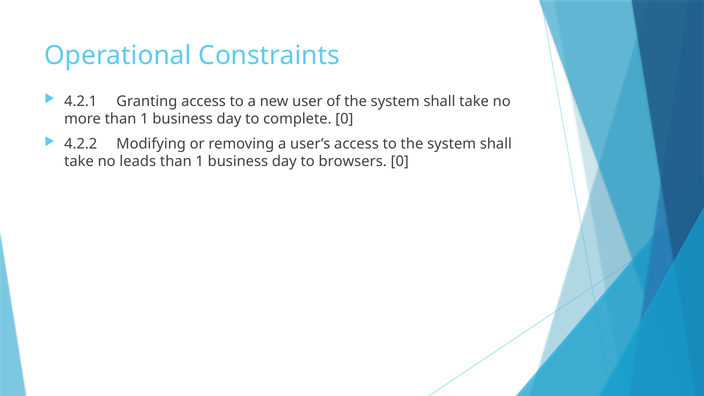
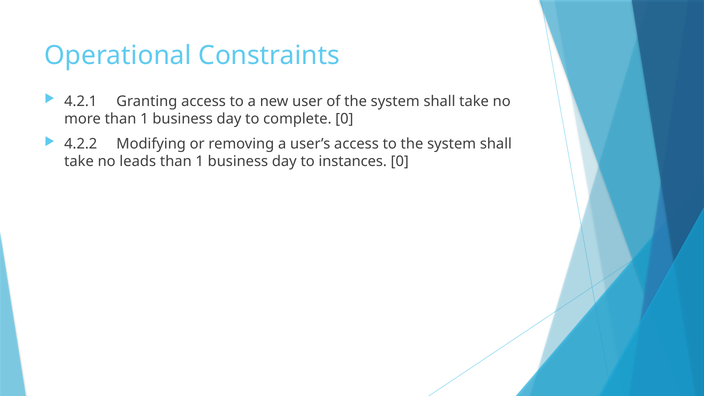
browsers: browsers -> instances
